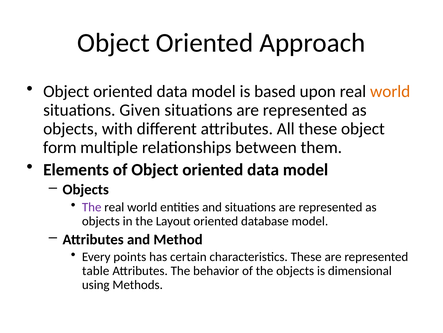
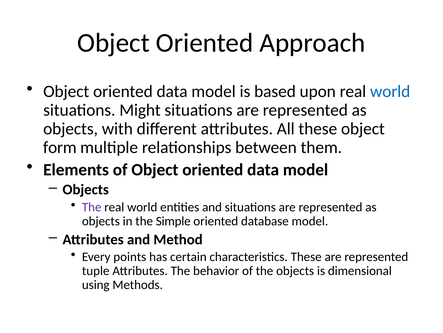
world at (390, 91) colour: orange -> blue
Given: Given -> Might
Layout: Layout -> Simple
table: table -> tuple
